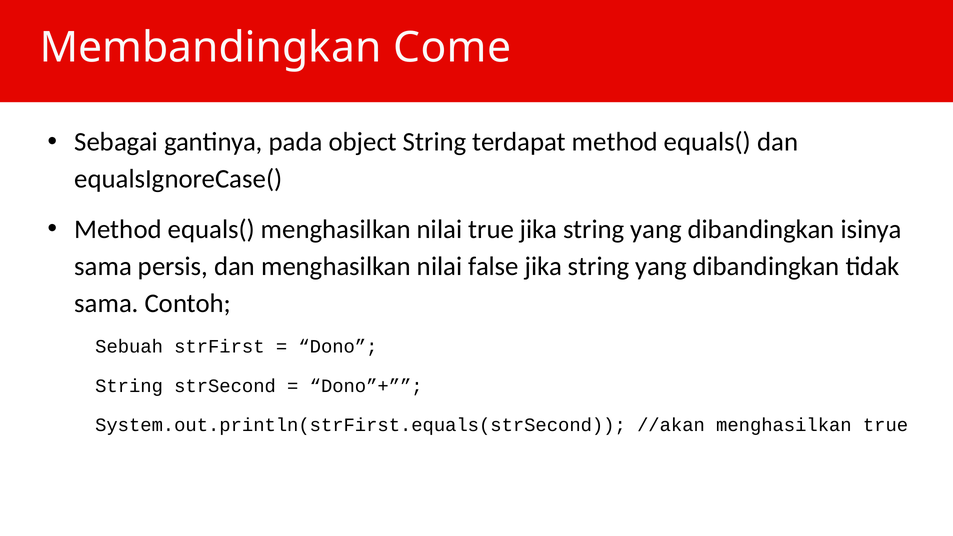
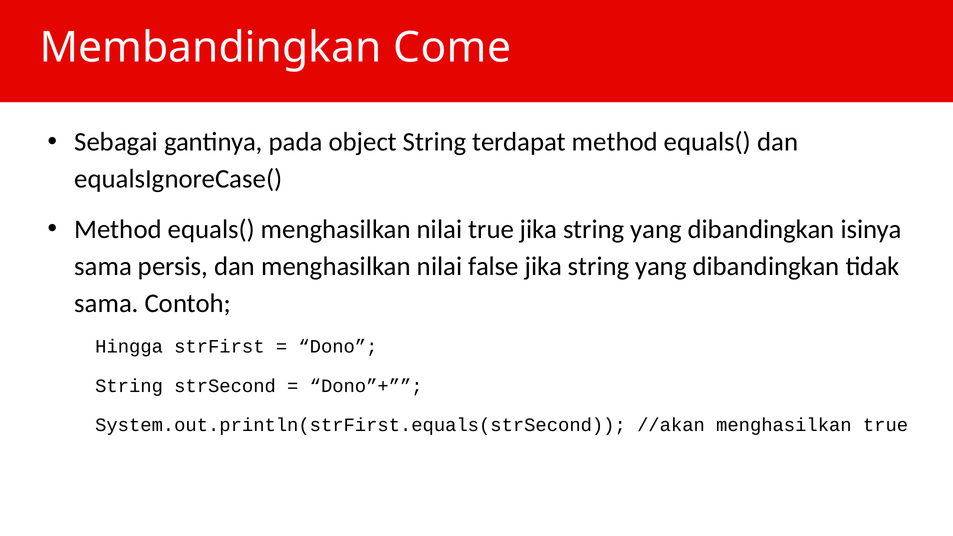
Sebuah: Sebuah -> Hingga
